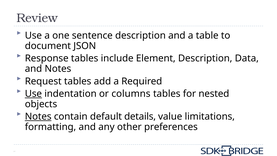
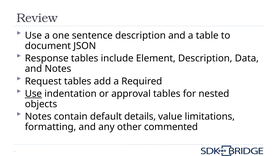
columns: columns -> approval
Notes at (38, 116) underline: present -> none
preferences: preferences -> commented
